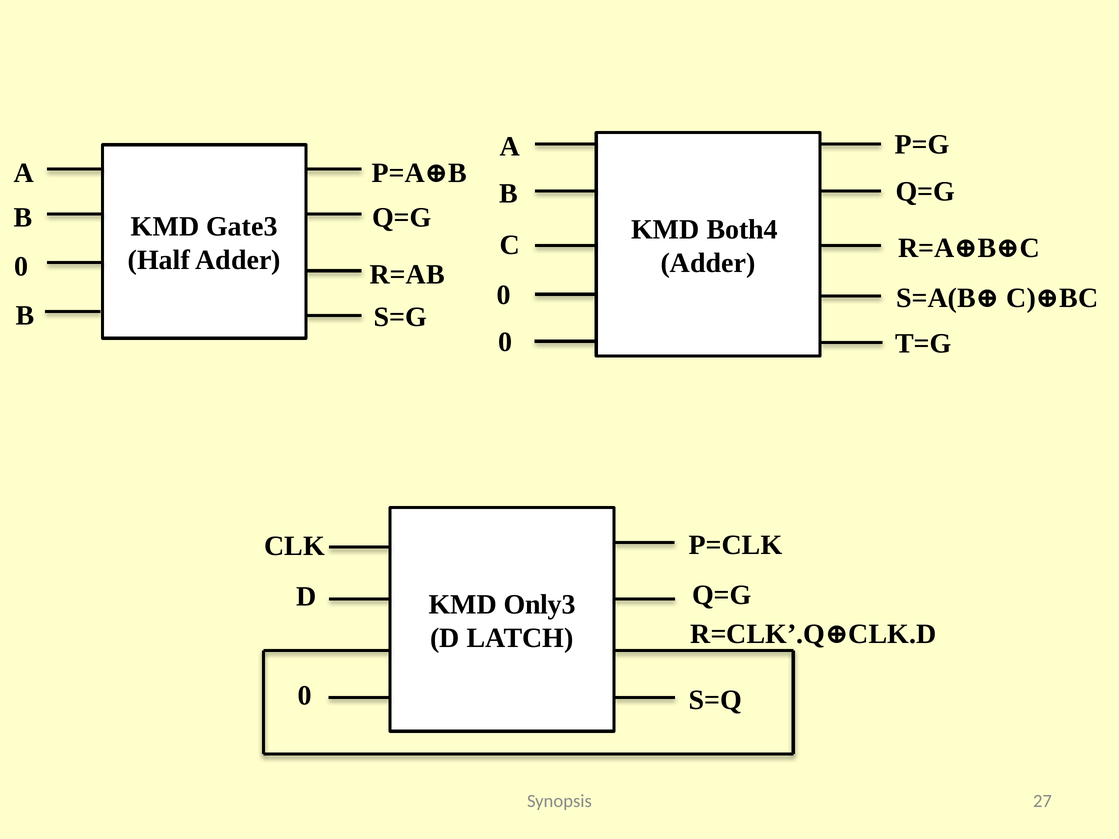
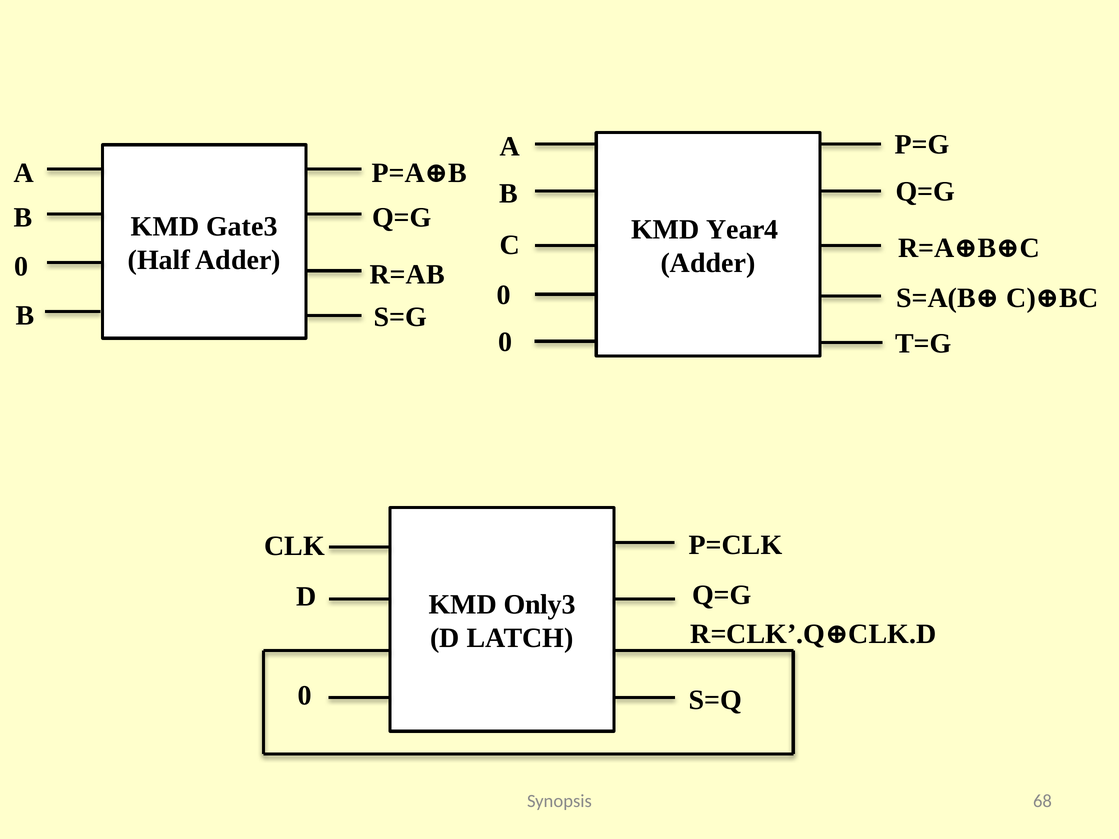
Both4: Both4 -> Year4
27: 27 -> 68
